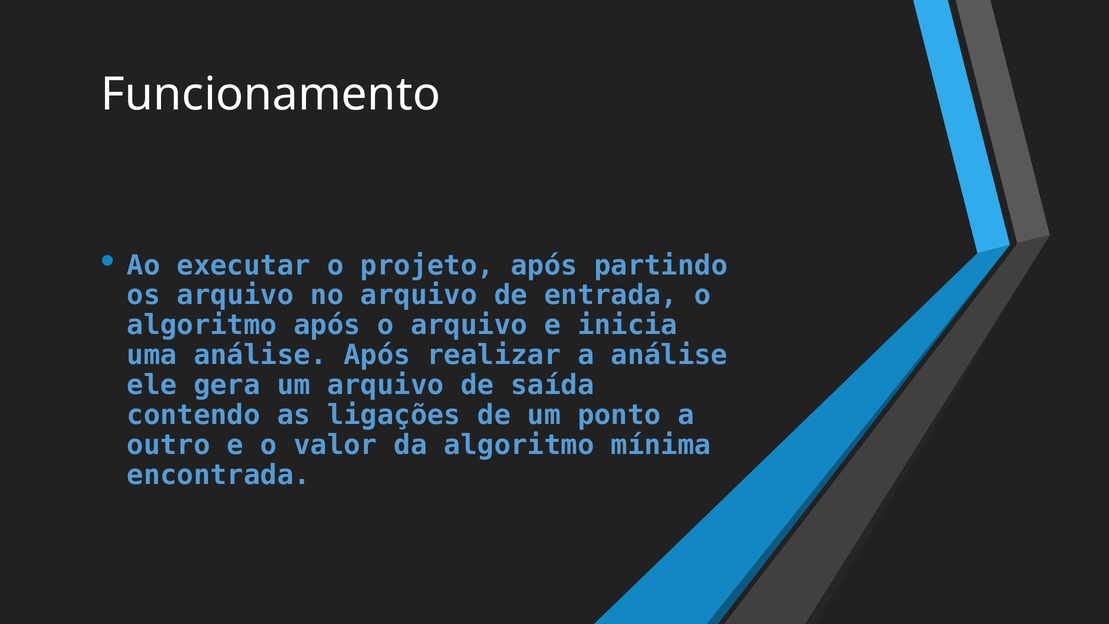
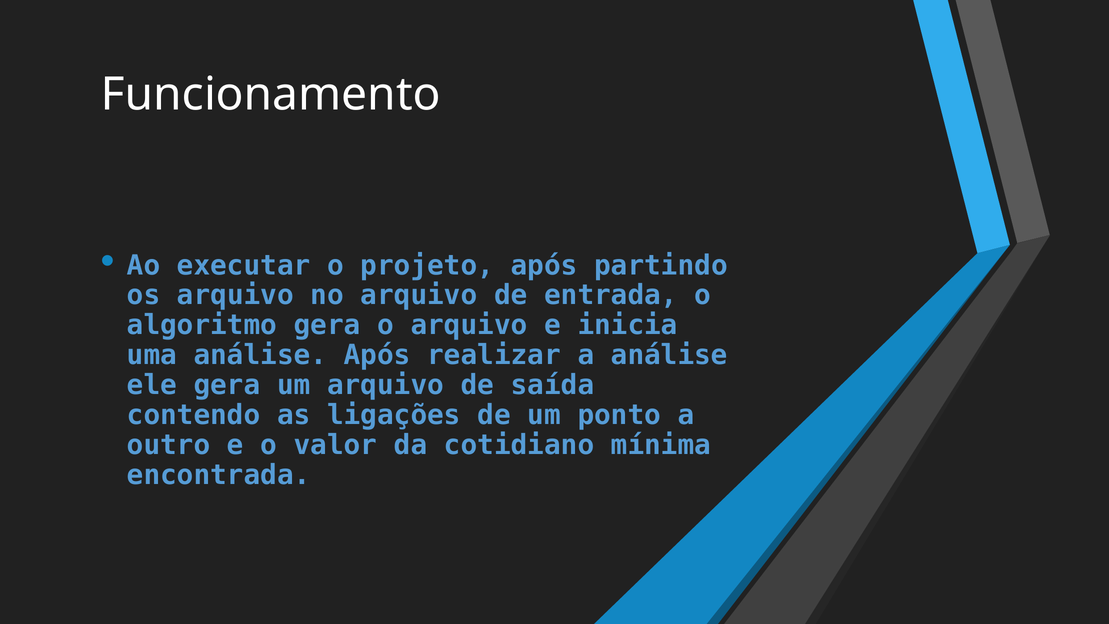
algoritmo após: após -> gera
da algoritmo: algoritmo -> cotidiano
